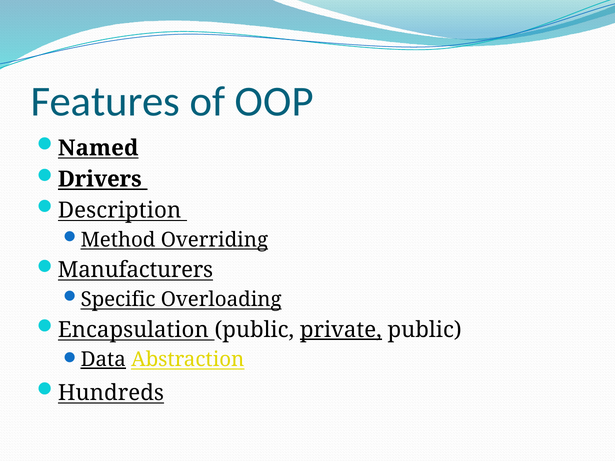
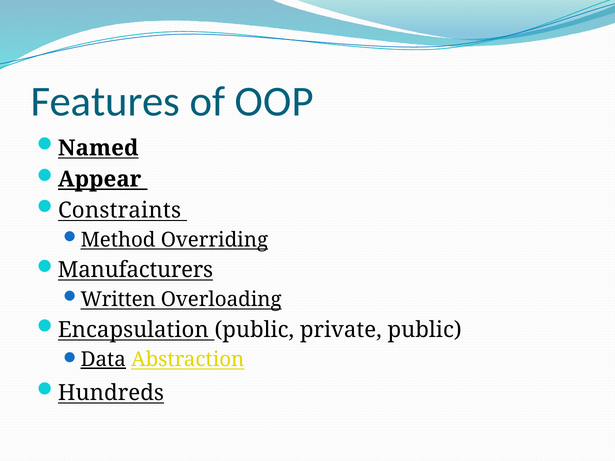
Drivers: Drivers -> Appear
Description: Description -> Constraints
Specific: Specific -> Written
private underline: present -> none
